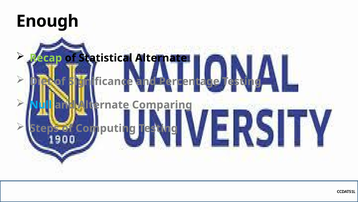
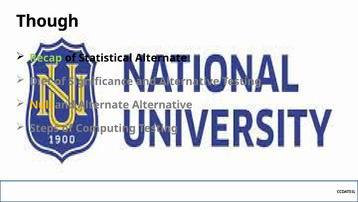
Enough: Enough -> Though
and Percentage: Percentage -> Alternative
Null colour: light blue -> yellow
Alternate Comparing: Comparing -> Alternative
